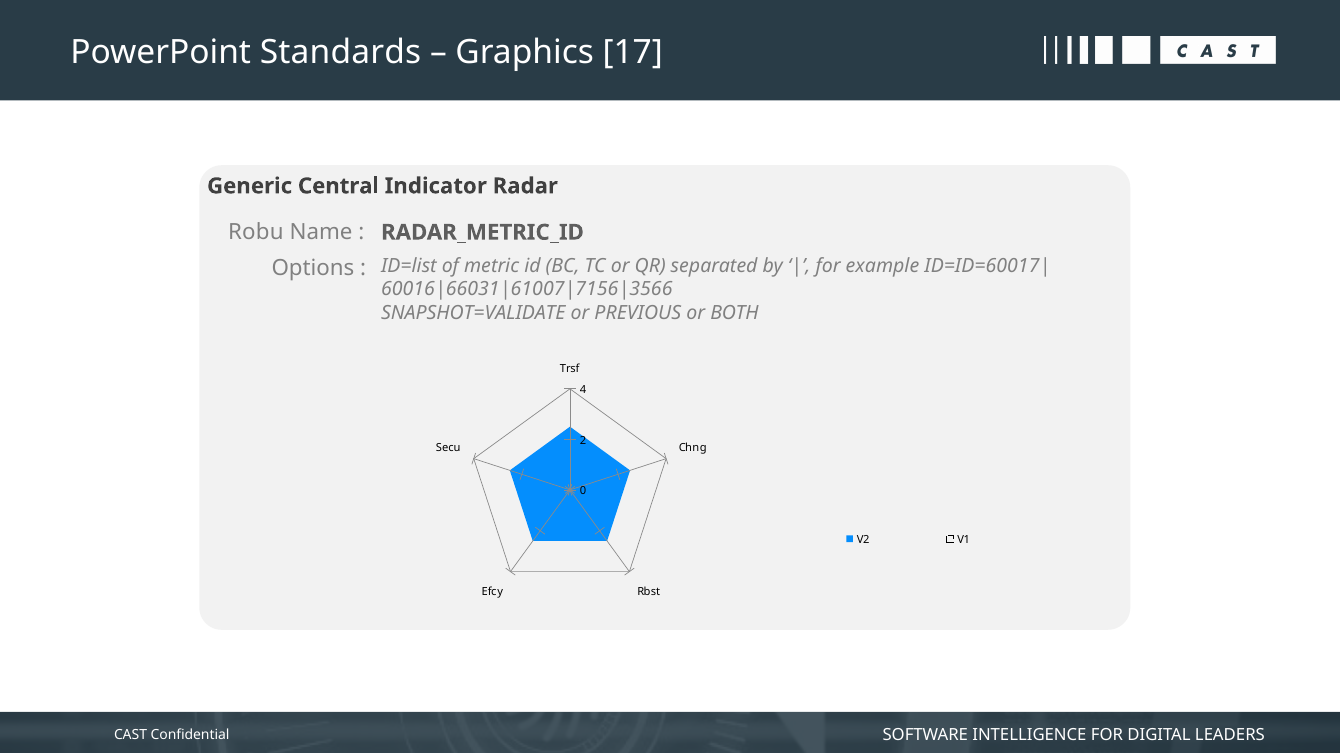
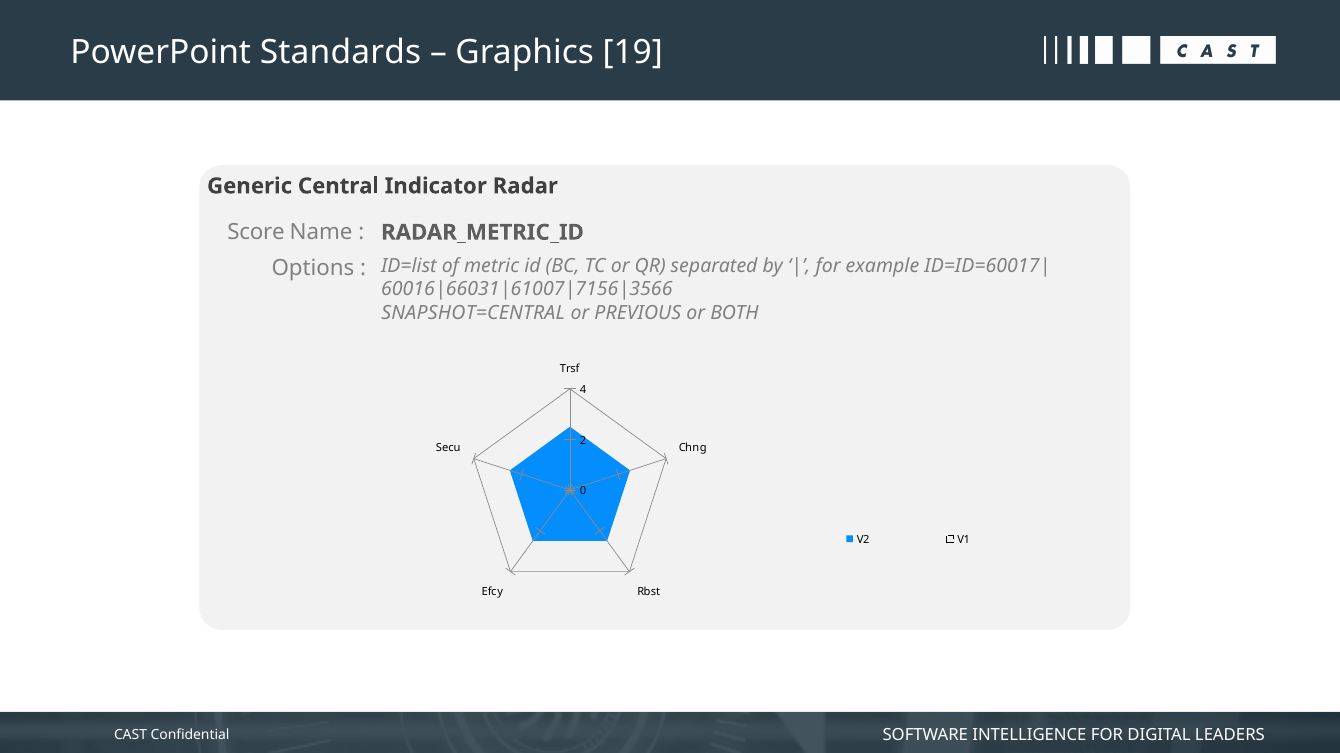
17: 17 -> 19
Robu: Robu -> Score
SNAPSHOT=VALIDATE: SNAPSHOT=VALIDATE -> SNAPSHOT=CENTRAL
